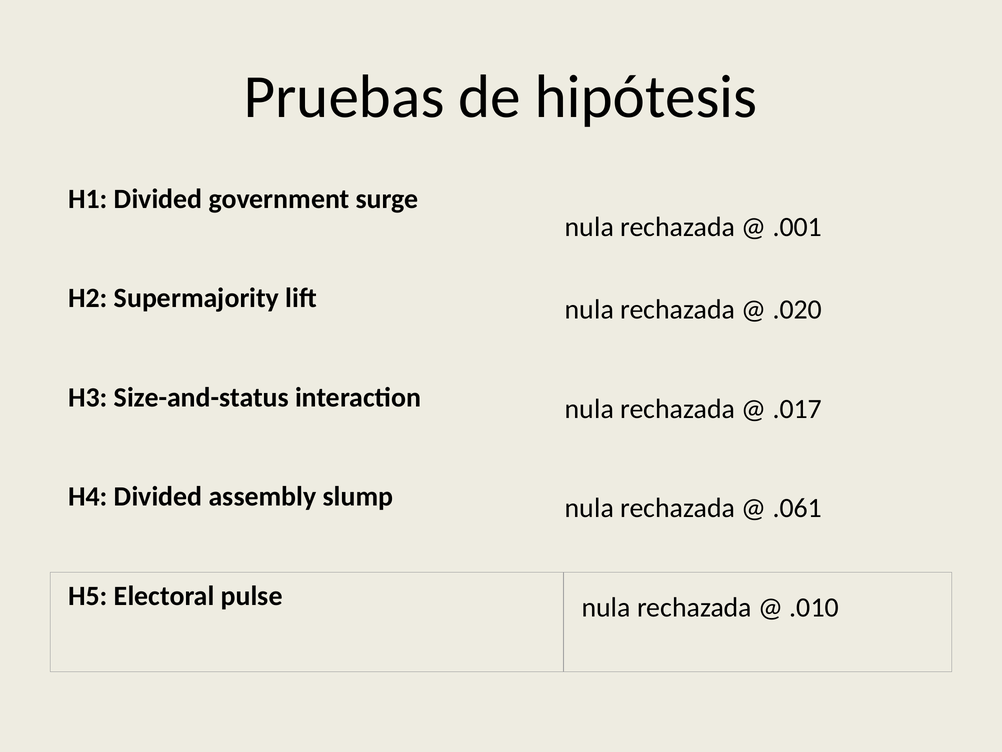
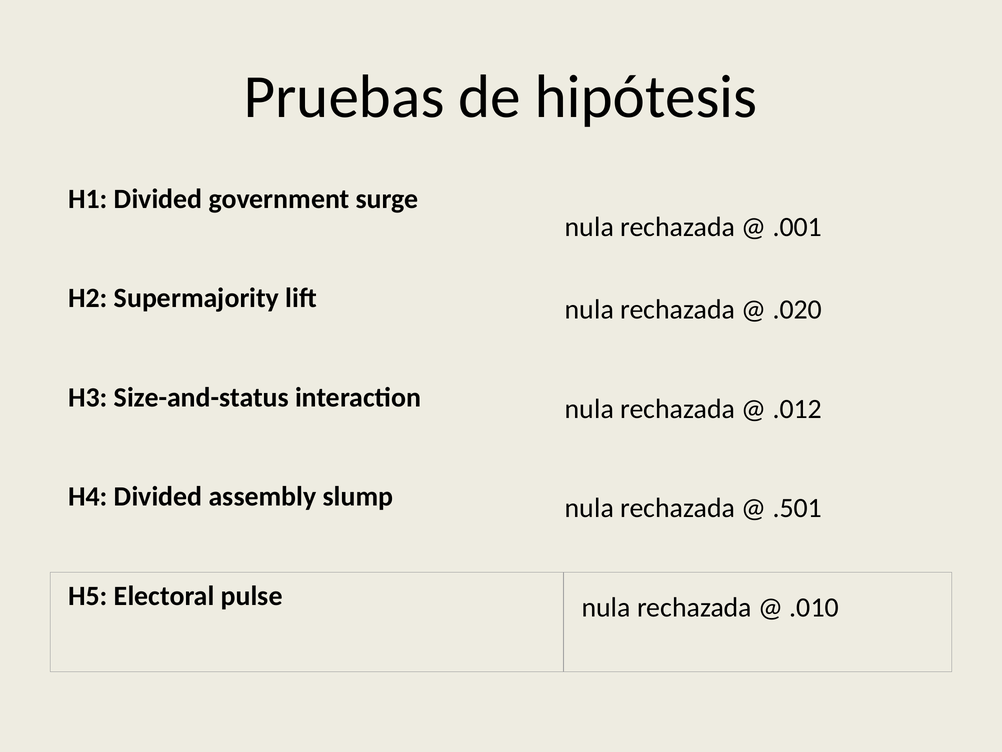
.017: .017 -> .012
.061: .061 -> .501
